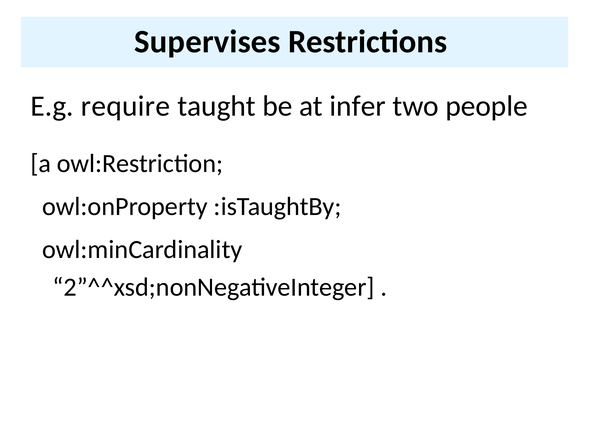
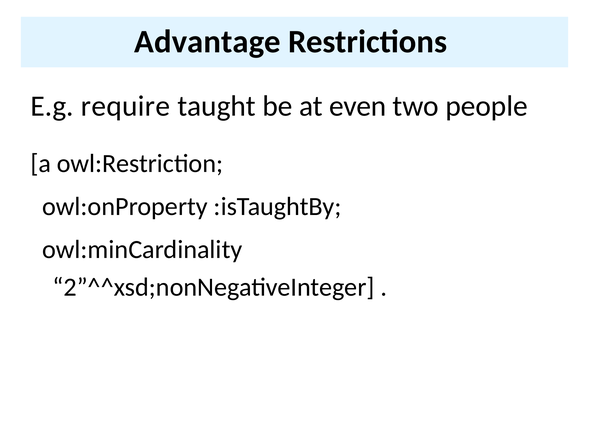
Supervises: Supervises -> Advantage
infer: infer -> even
